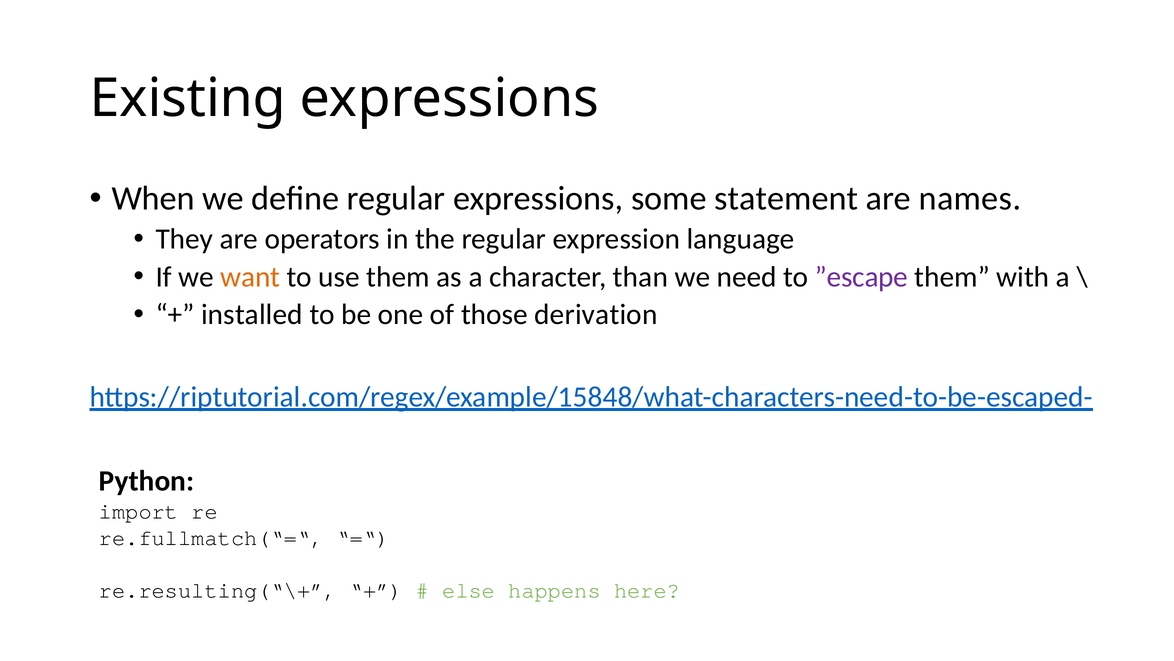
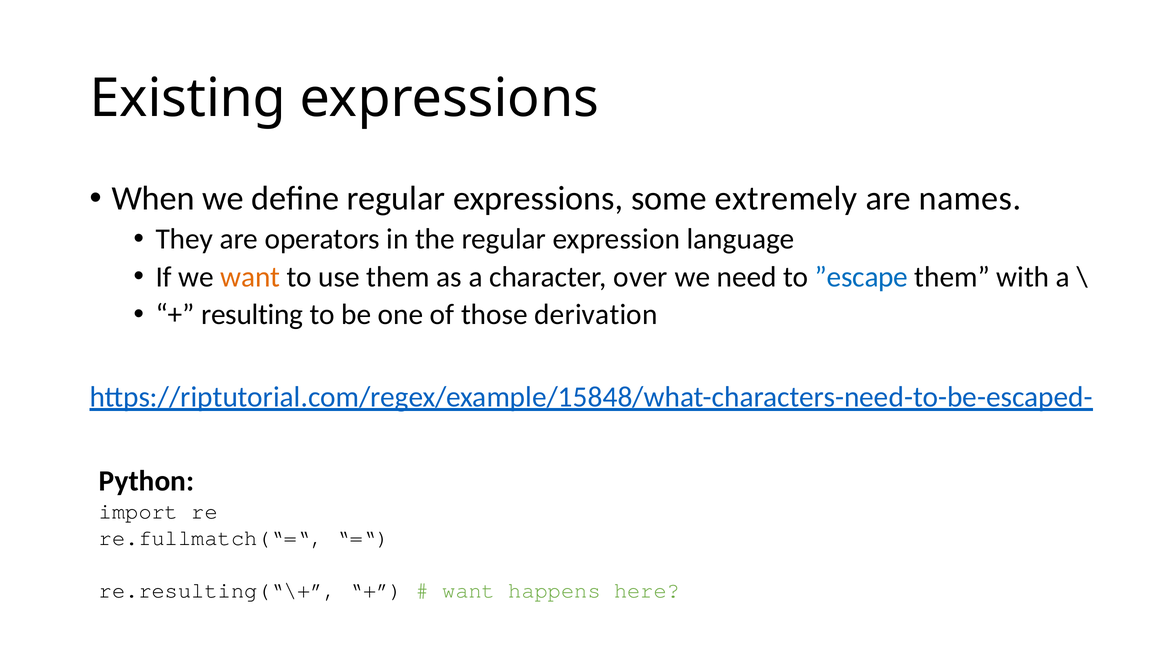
statement: statement -> extremely
than: than -> over
”escape colour: purple -> blue
installed: installed -> resulting
else at (469, 590): else -> want
